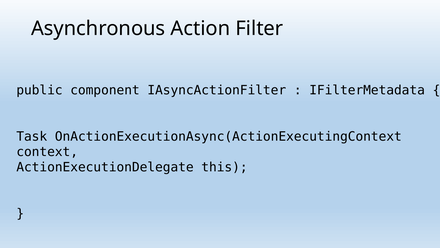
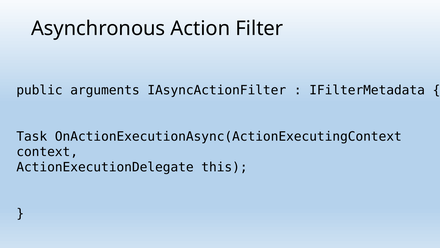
component: component -> arguments
